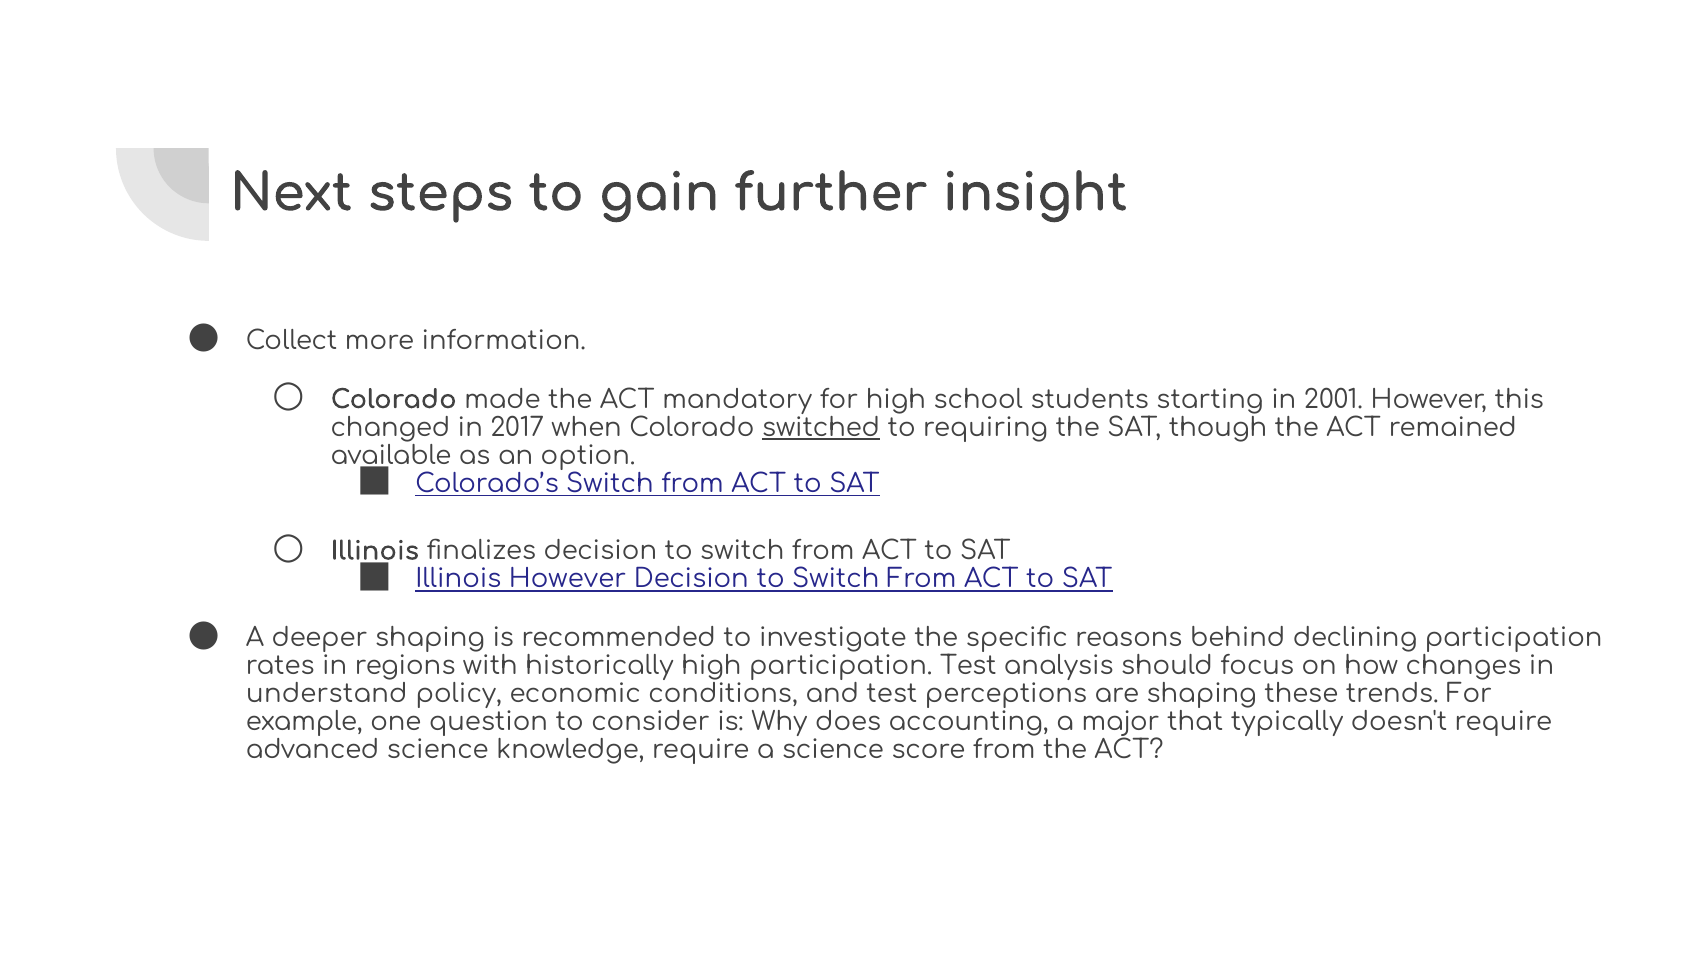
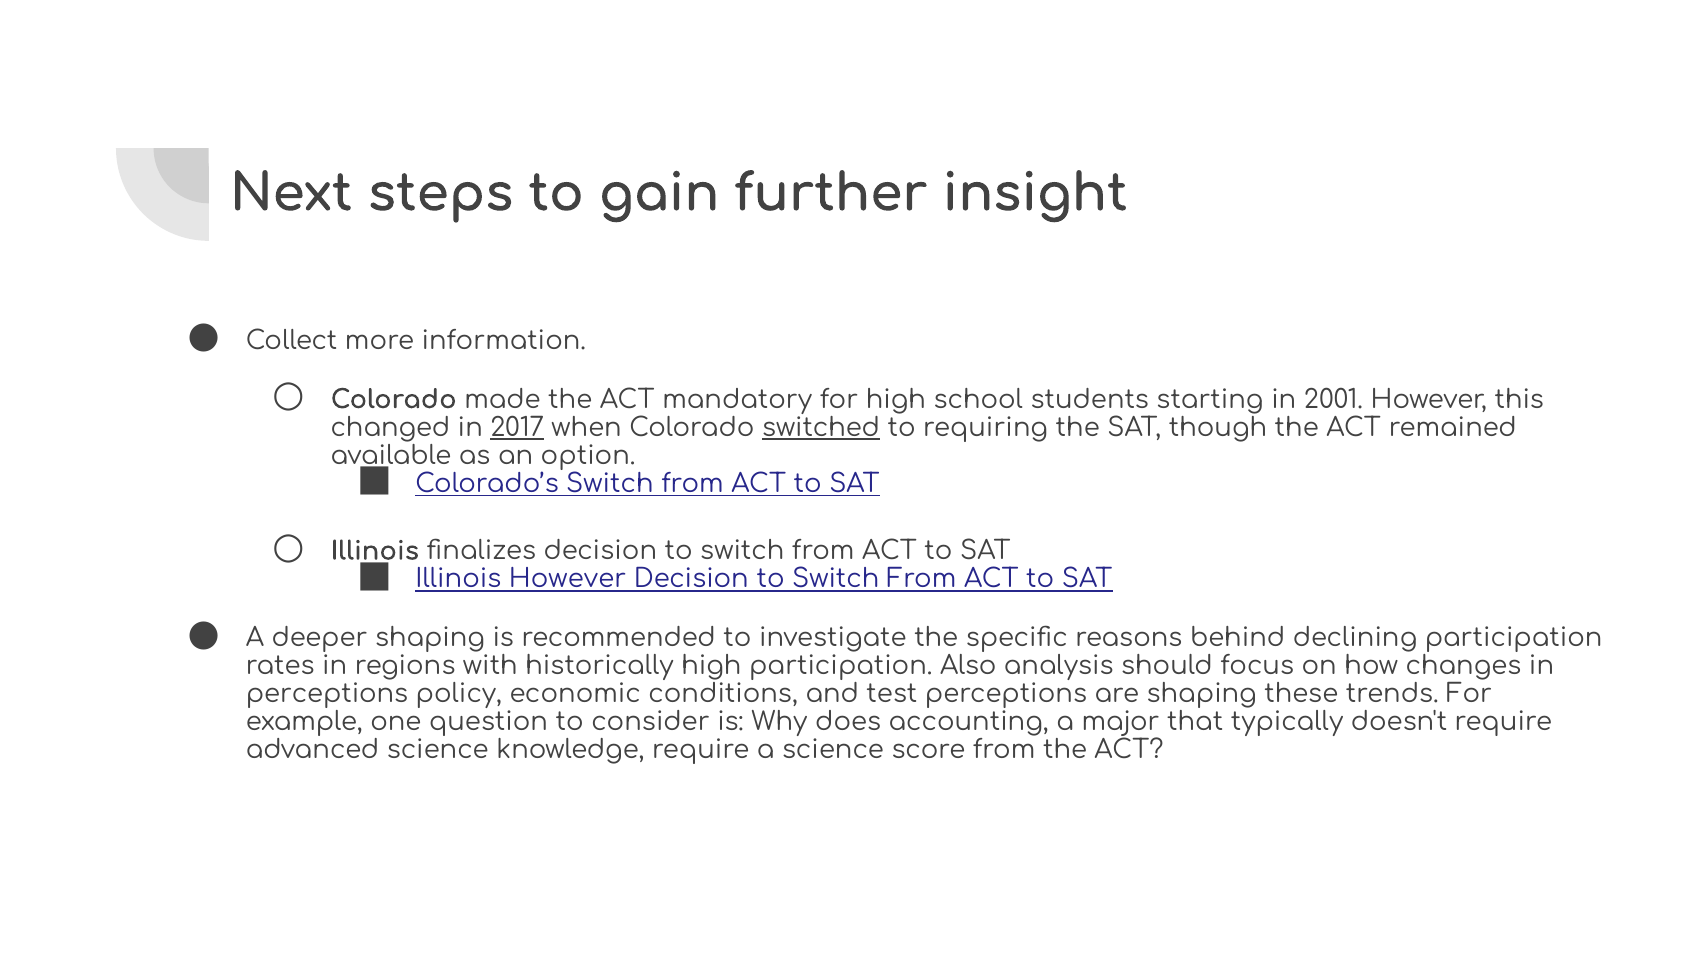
2017 underline: none -> present
participation Test: Test -> Also
understand at (327, 694): understand -> perceptions
